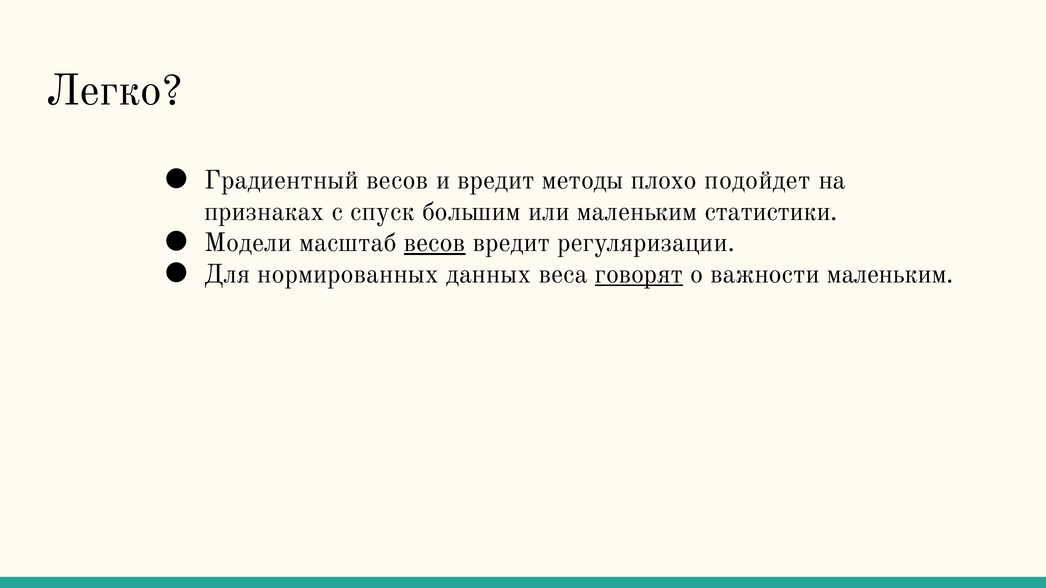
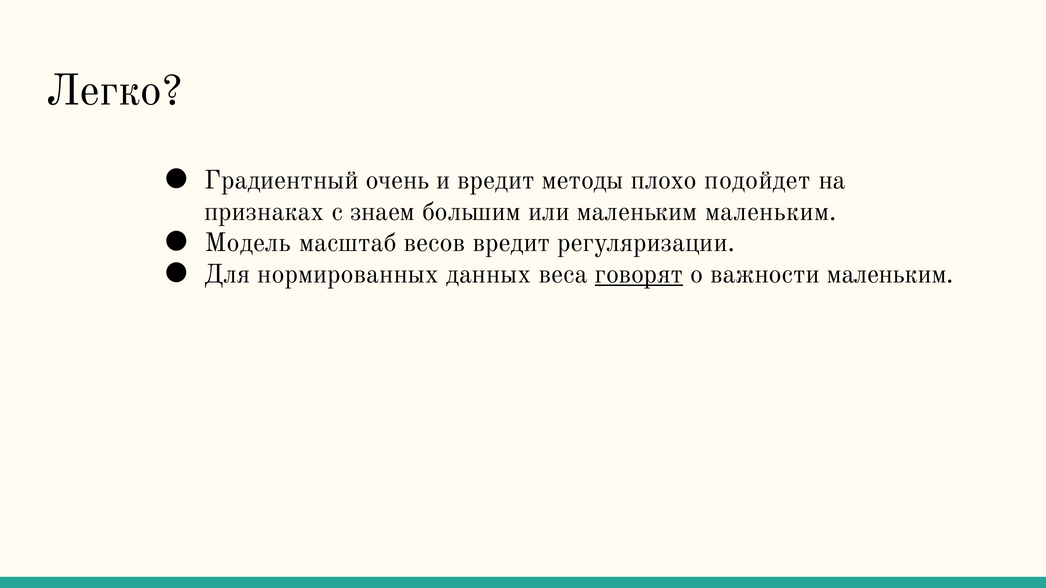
Градиентный весов: весов -> очень
спуск: спуск -> знаем
маленьким статистики: статистики -> маленьким
Модели: Модели -> Модель
весов at (435, 243) underline: present -> none
